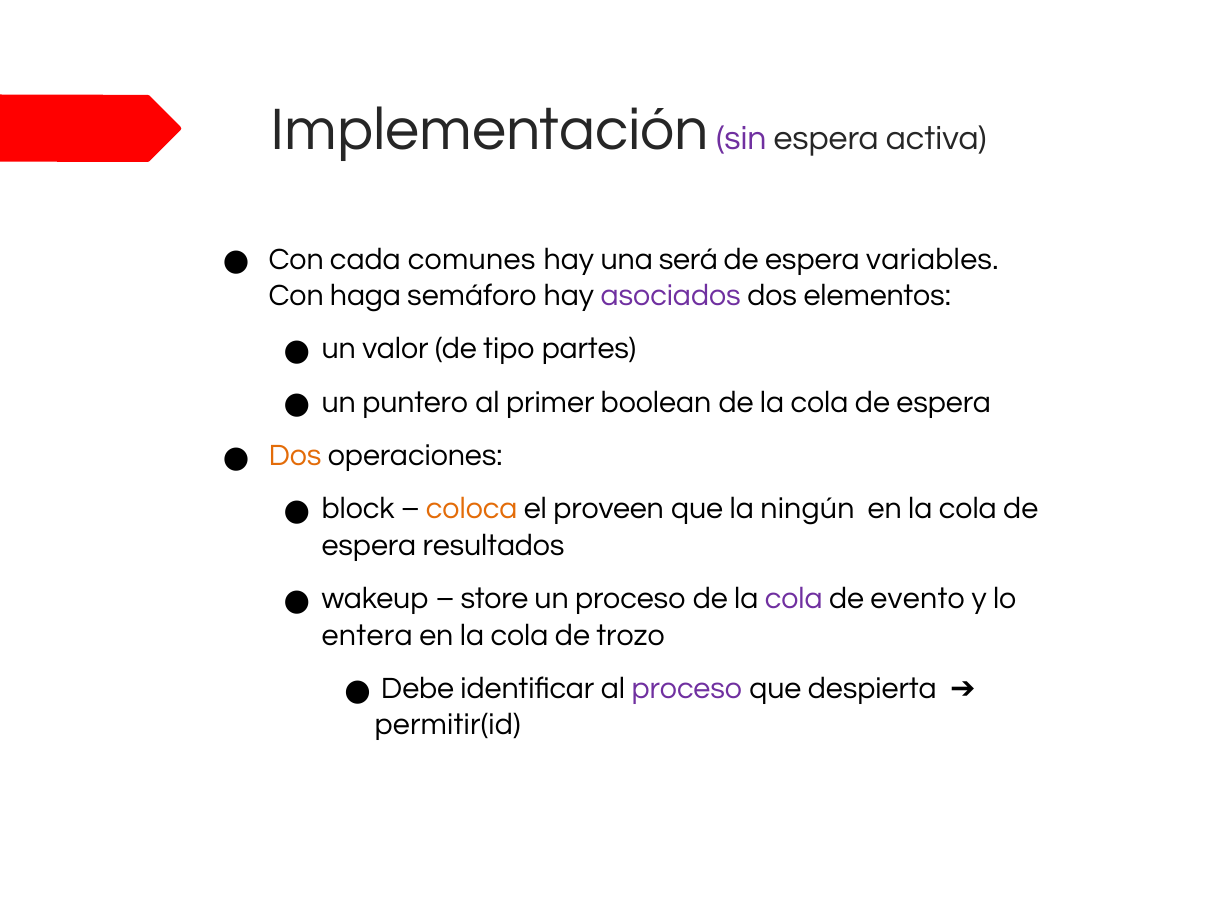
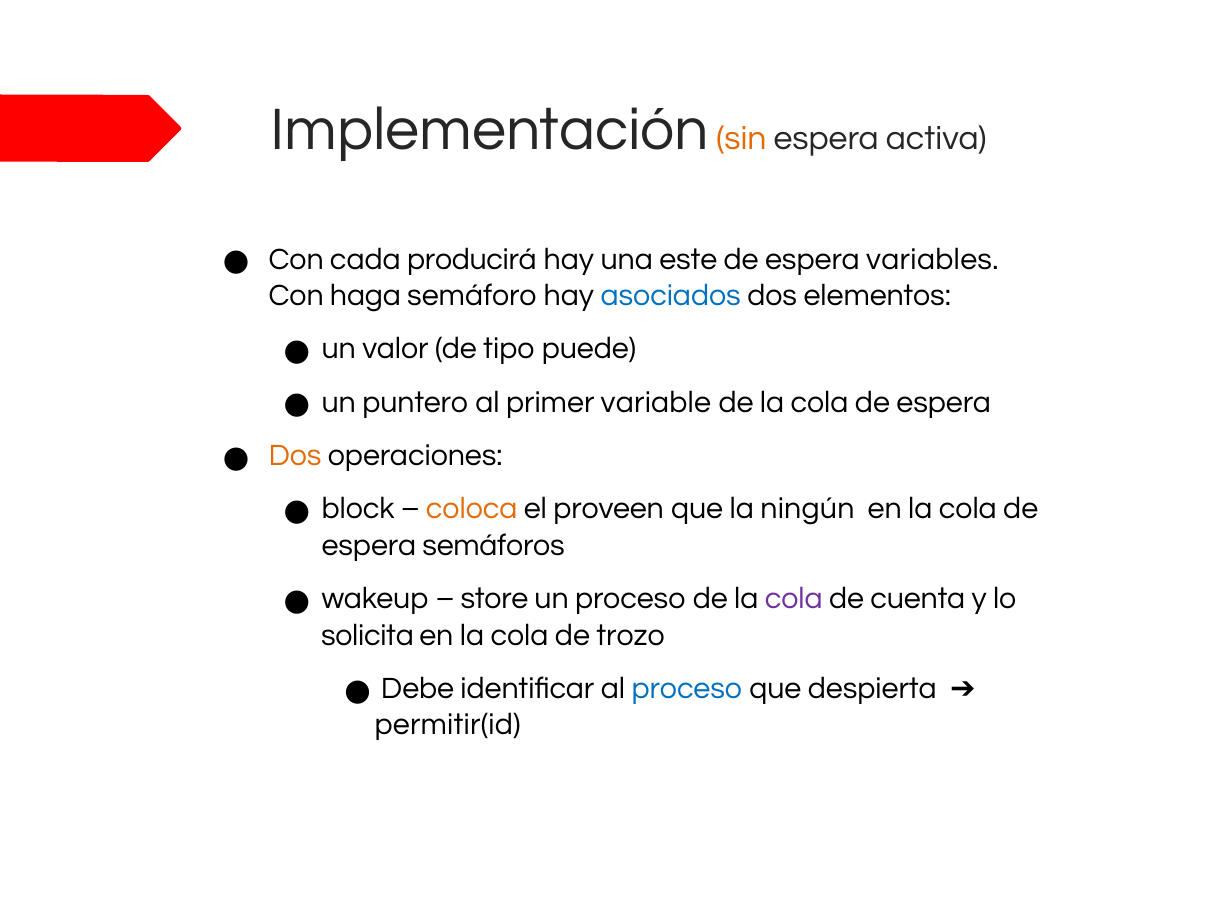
sin colour: purple -> orange
comunes: comunes -> producirá
será: será -> este
asociados colour: purple -> blue
partes: partes -> puede
boolean: boolean -> variable
resultados: resultados -> semáforos
evento: evento -> cuenta
entera: entera -> solicita
proceso at (687, 688) colour: purple -> blue
